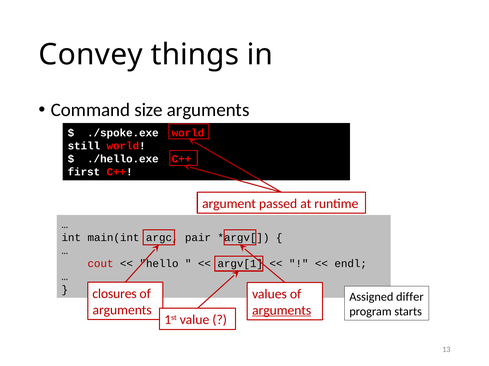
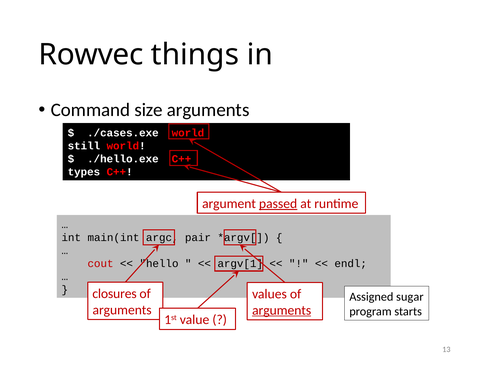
Convey: Convey -> Rowvec
./spoke.exe: ./spoke.exe -> ./cases.exe
first: first -> types
passed underline: none -> present
differ: differ -> sugar
